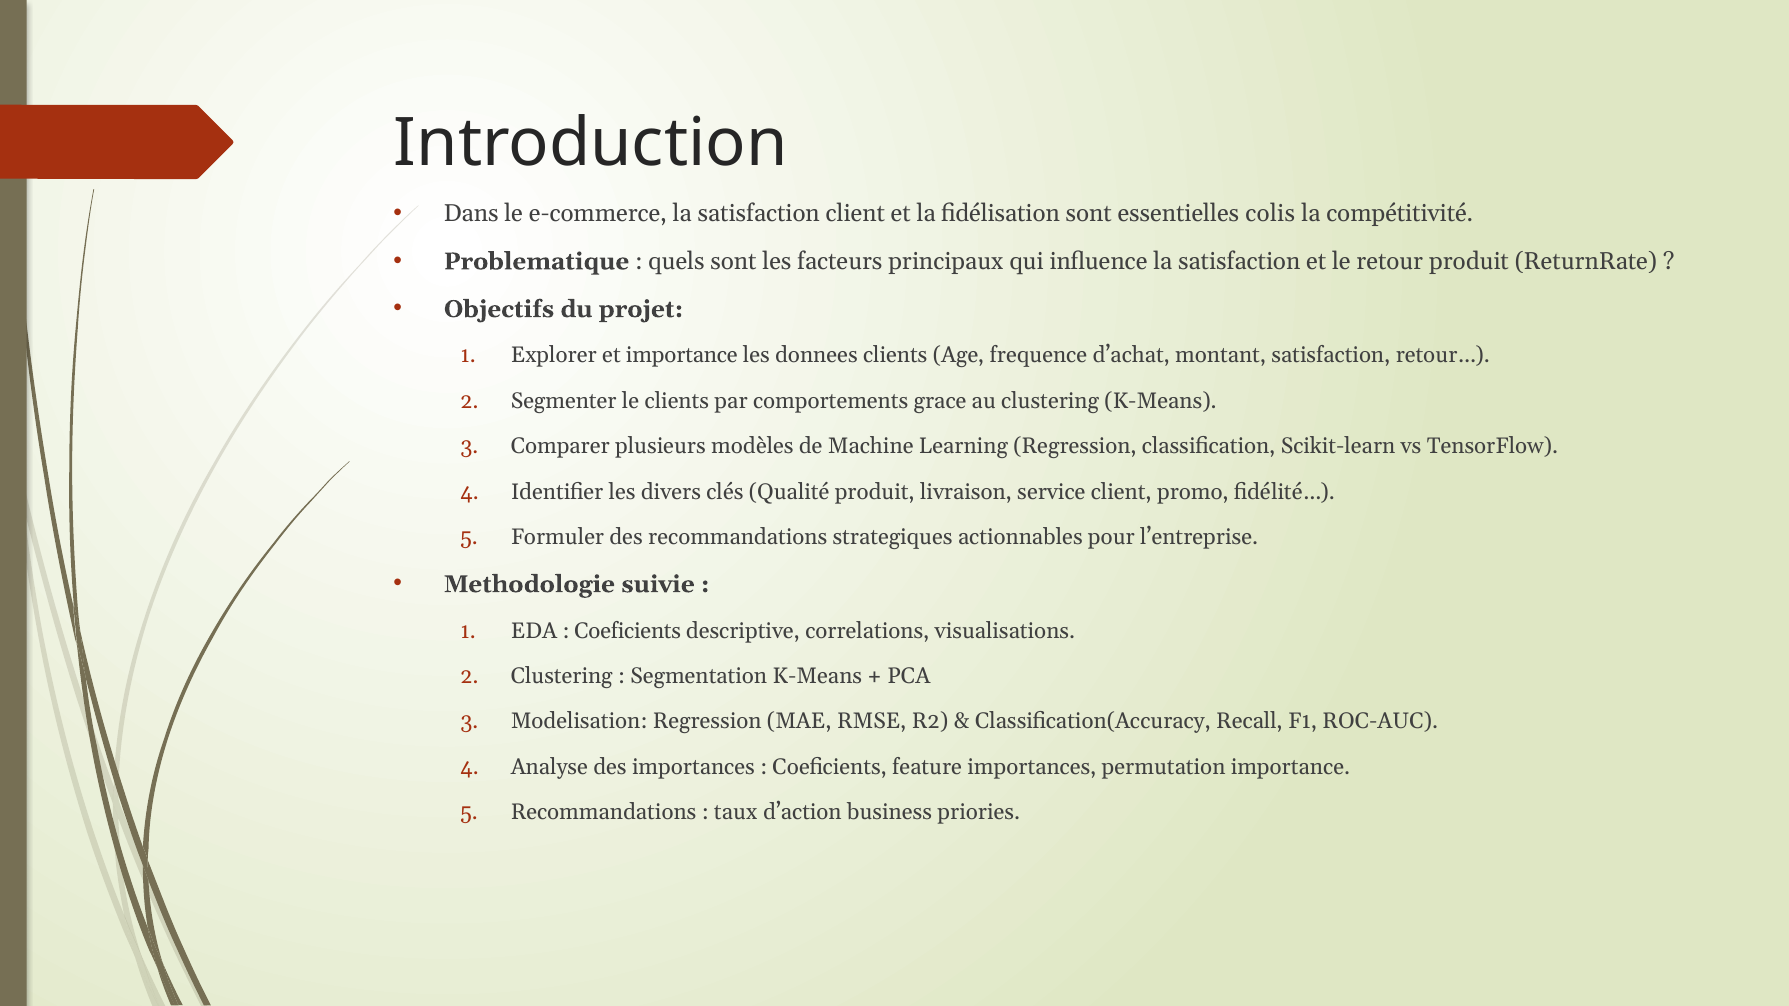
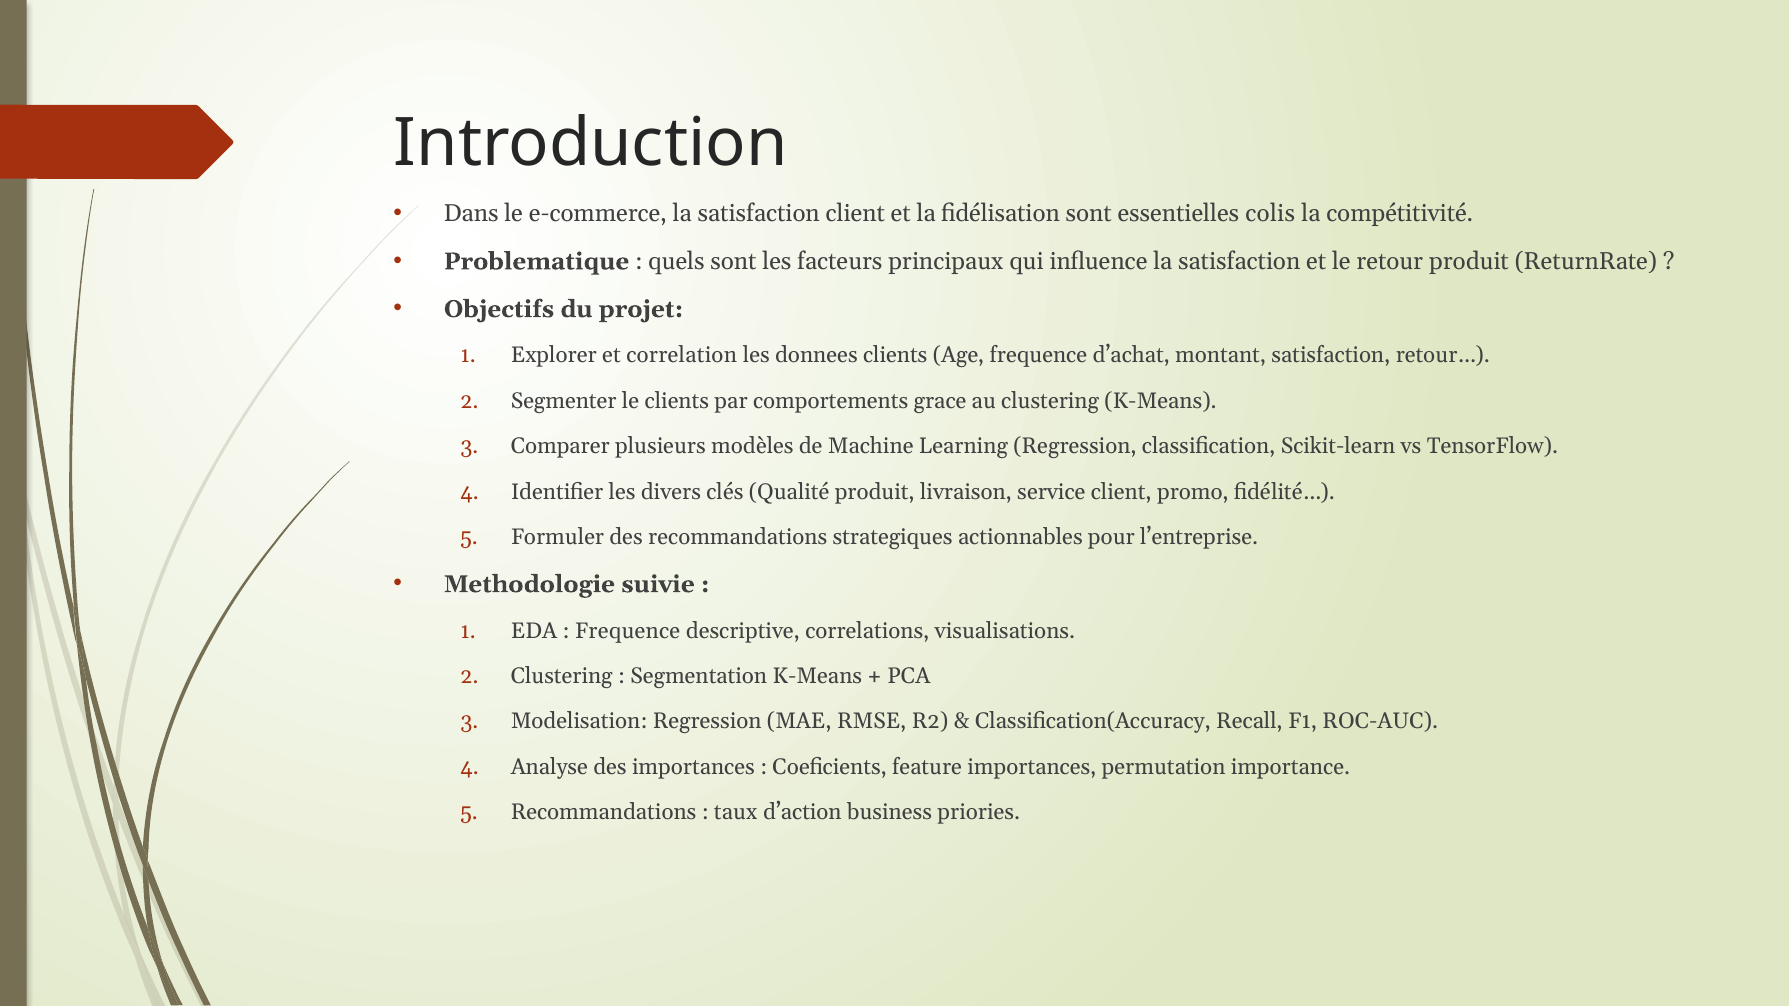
et importance: importance -> correlation
Coeficients at (628, 631): Coeficients -> Frequence
